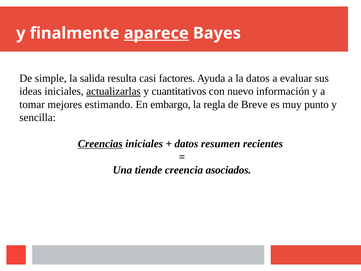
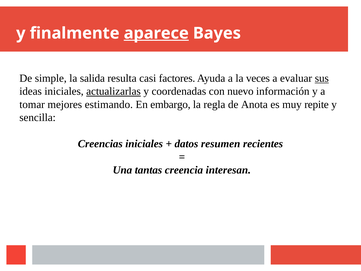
la datos: datos -> veces
sus underline: none -> present
cuantitativos: cuantitativos -> coordenadas
Breve: Breve -> Anota
punto: punto -> repite
Creencias underline: present -> none
tiende: tiende -> tantas
asociados: asociados -> interesan
